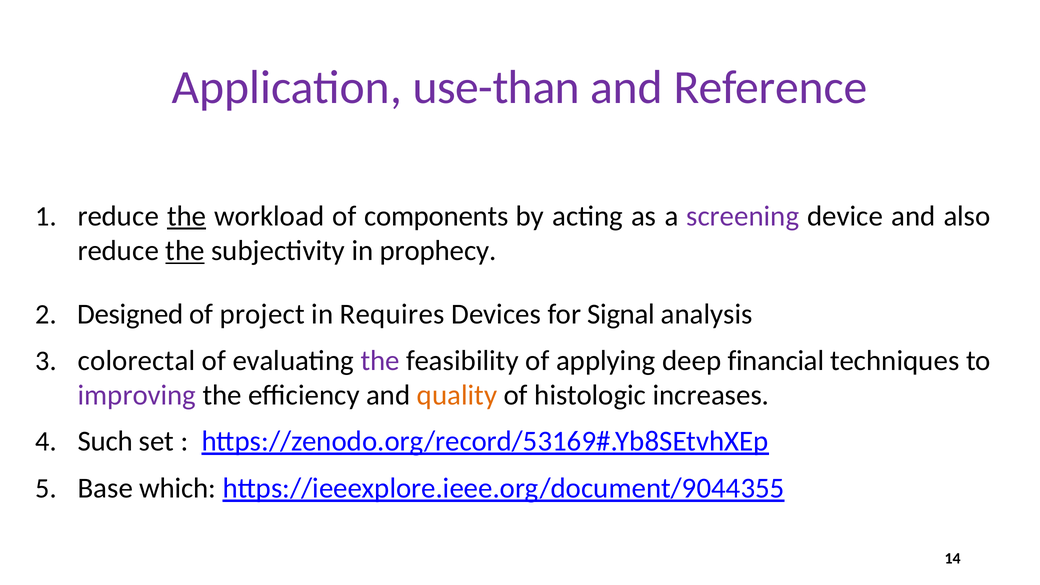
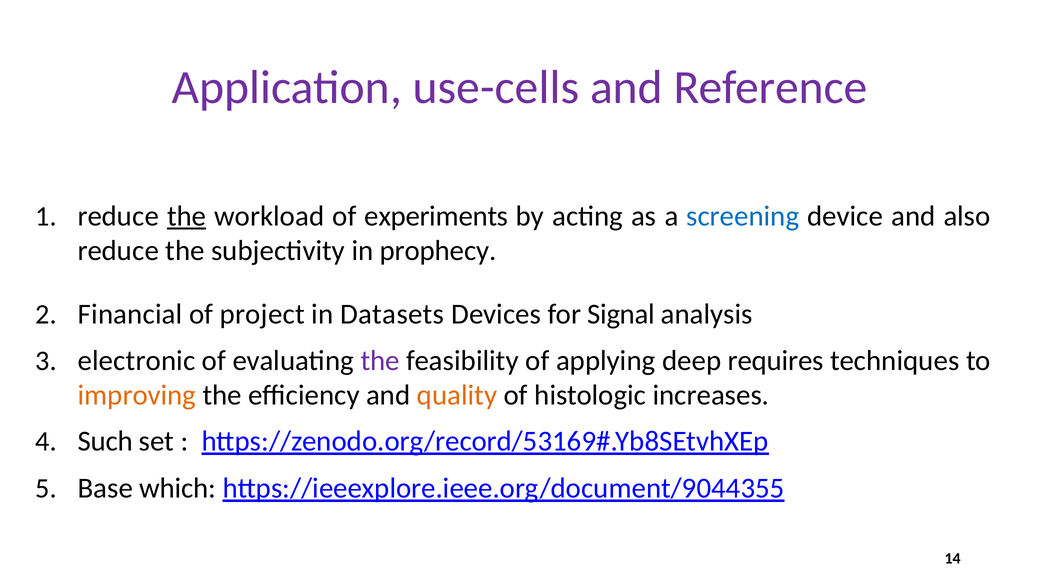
use-than: use-than -> use-cells
components: components -> experiments
screening colour: purple -> blue
the at (185, 251) underline: present -> none
Designed: Designed -> Financial
Requires: Requires -> Datasets
colorectal: colorectal -> electronic
financial: financial -> requires
improving colour: purple -> orange
